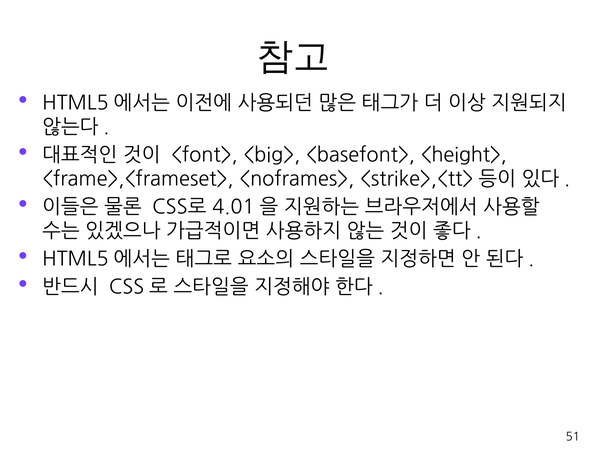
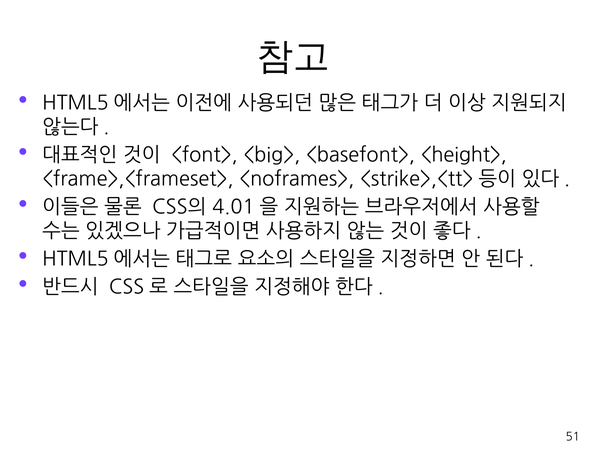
CSS로 at (179, 207): CSS로 -> CSS의
